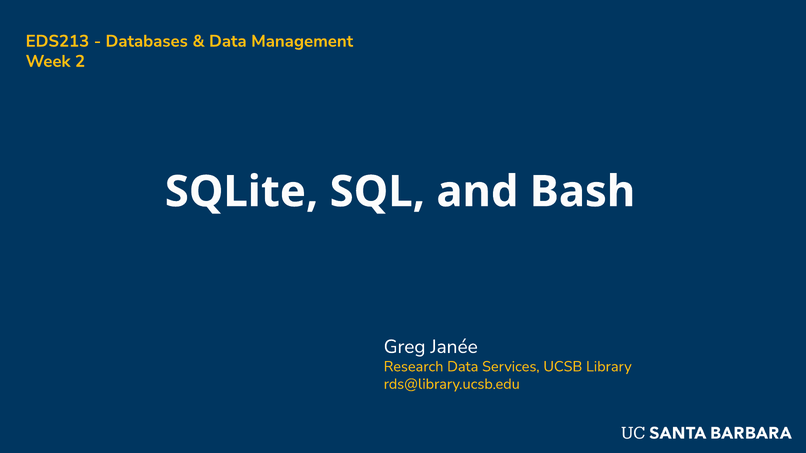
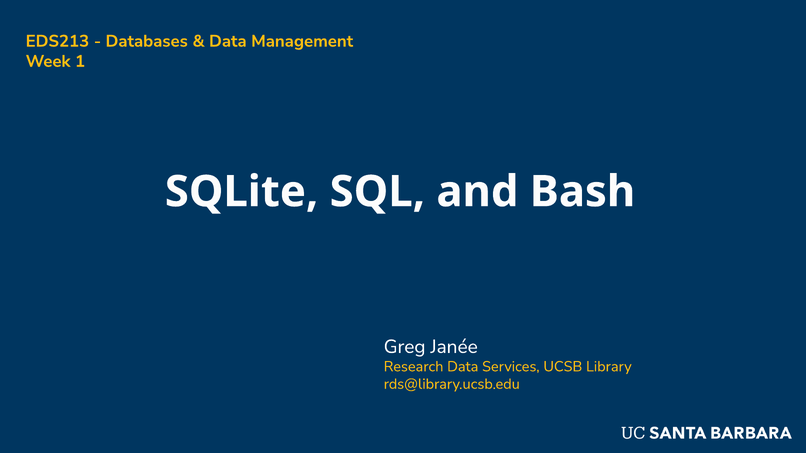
2: 2 -> 1
